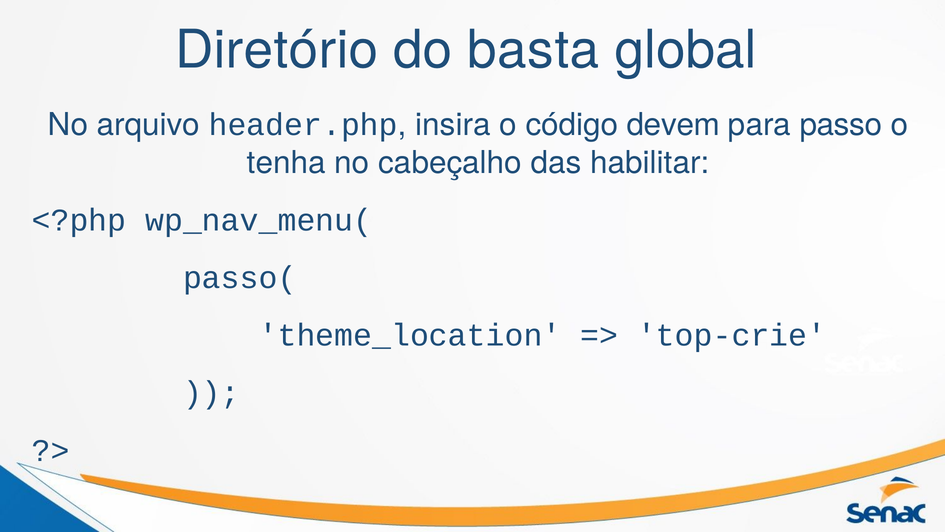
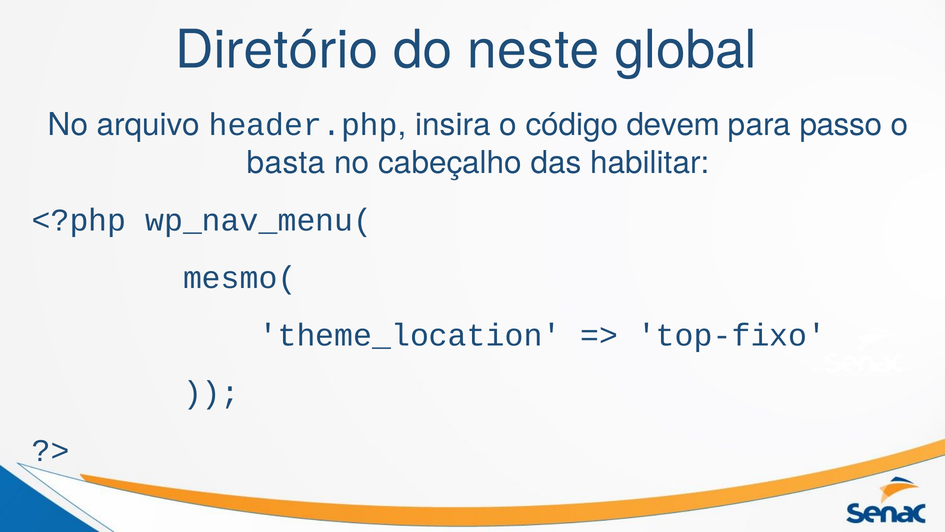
basta: basta -> neste
tenha: tenha -> basta
passo(: passo( -> mesmo(
top-crie: top-crie -> top-fixo
